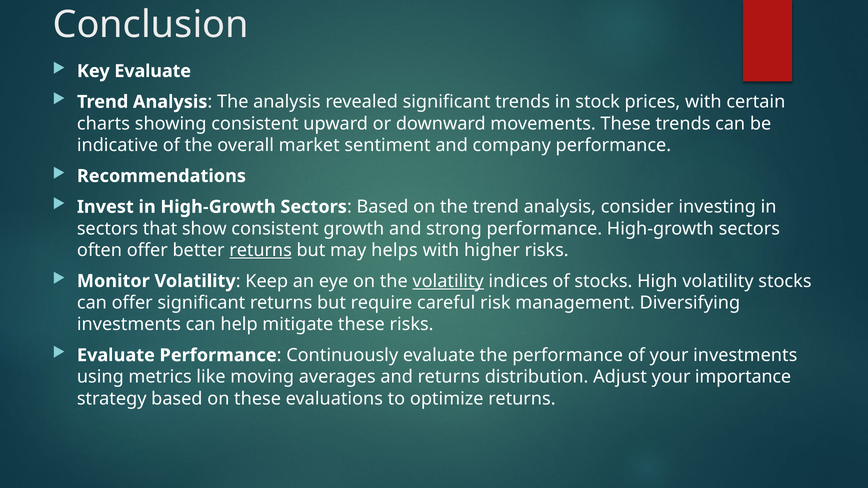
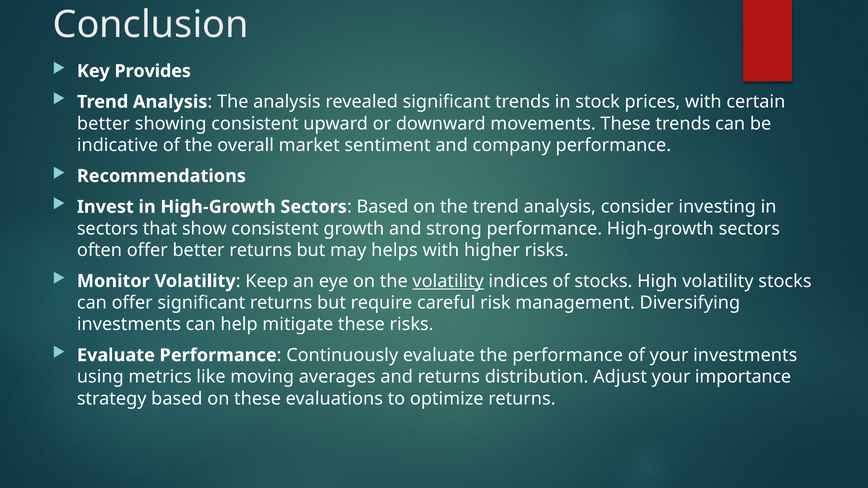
Key Evaluate: Evaluate -> Provides
charts at (103, 124): charts -> better
returns at (261, 250) underline: present -> none
